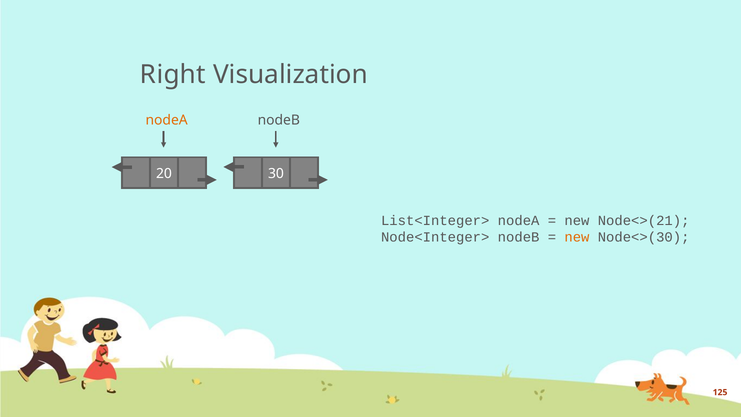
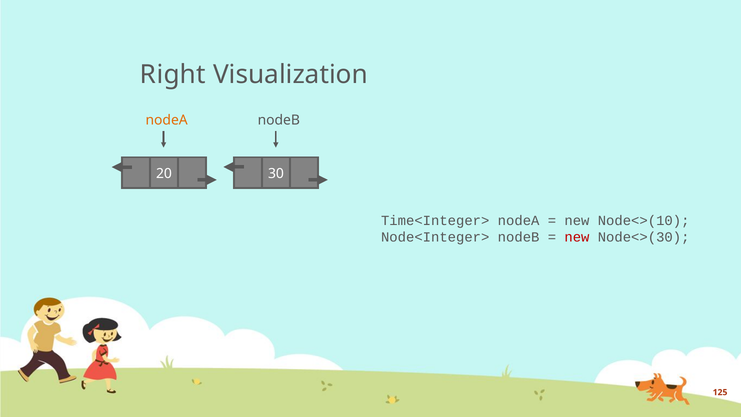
List<Integer>: List<Integer> -> Time<Integer>
Node<>(21: Node<>(21 -> Node<>(10
new at (577, 237) colour: orange -> red
